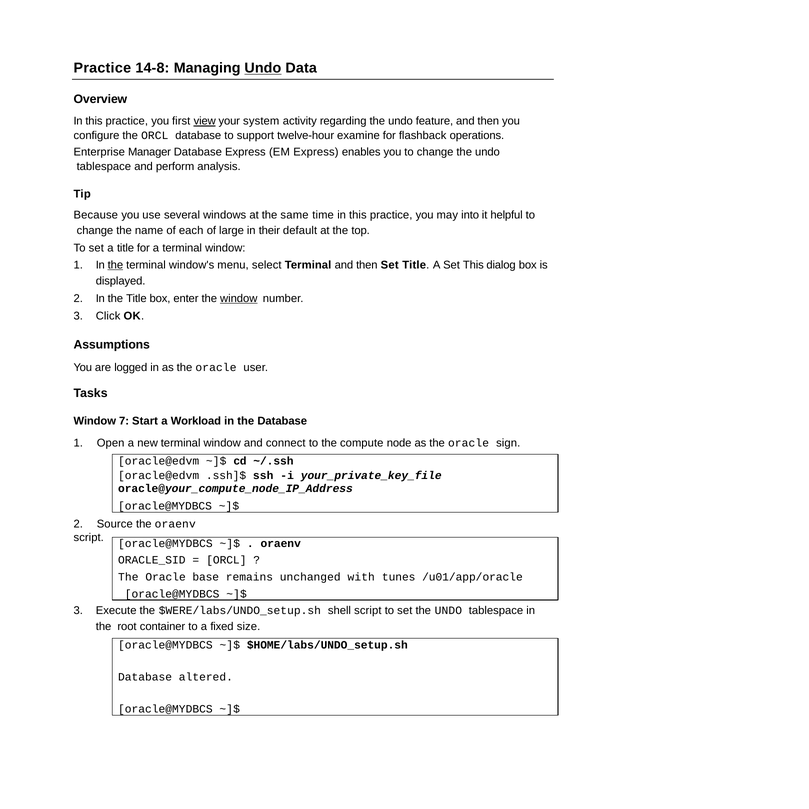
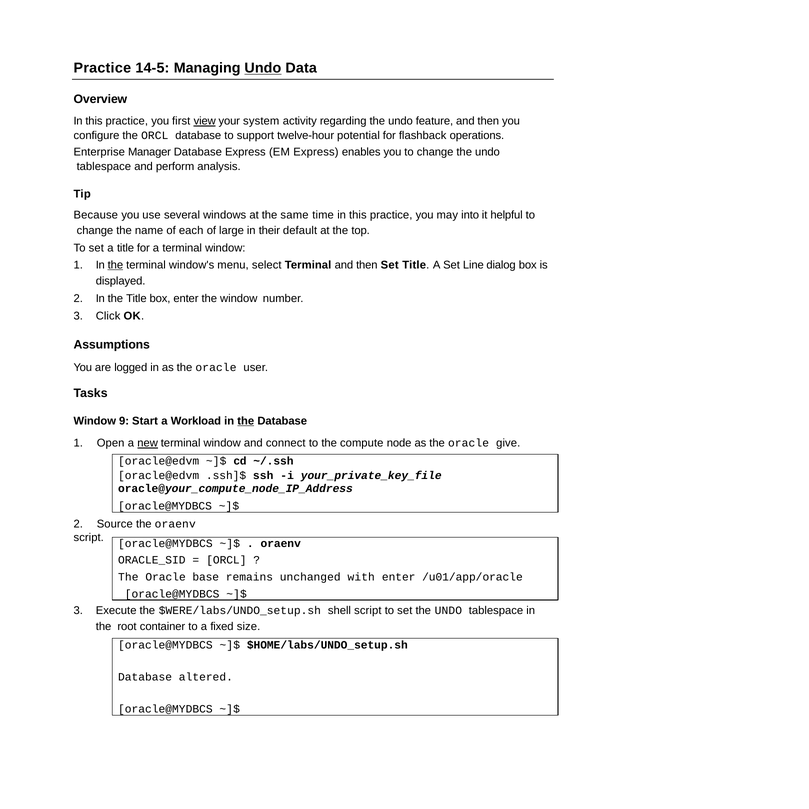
14-8: 14-8 -> 14-5
examine: examine -> potential
Set This: This -> Line
window at (239, 299) underline: present -> none
7: 7 -> 9
the at (246, 421) underline: none -> present
new underline: none -> present
sign: sign -> give
with tunes: tunes -> enter
